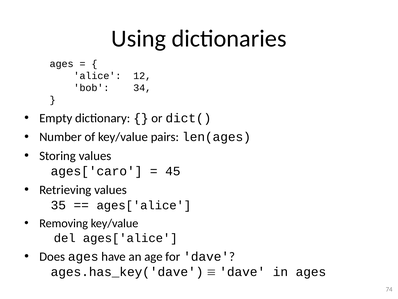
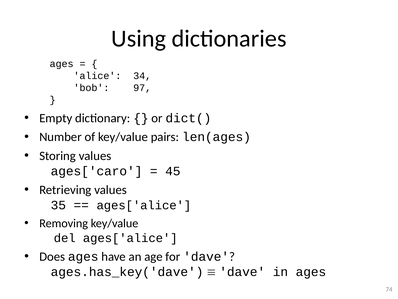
12: 12 -> 34
34: 34 -> 97
